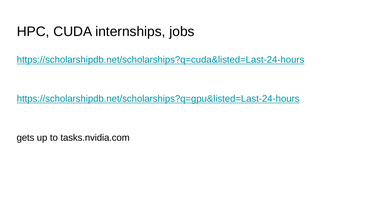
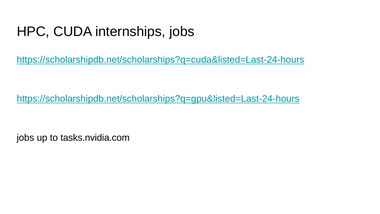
gets at (25, 137): gets -> jobs
